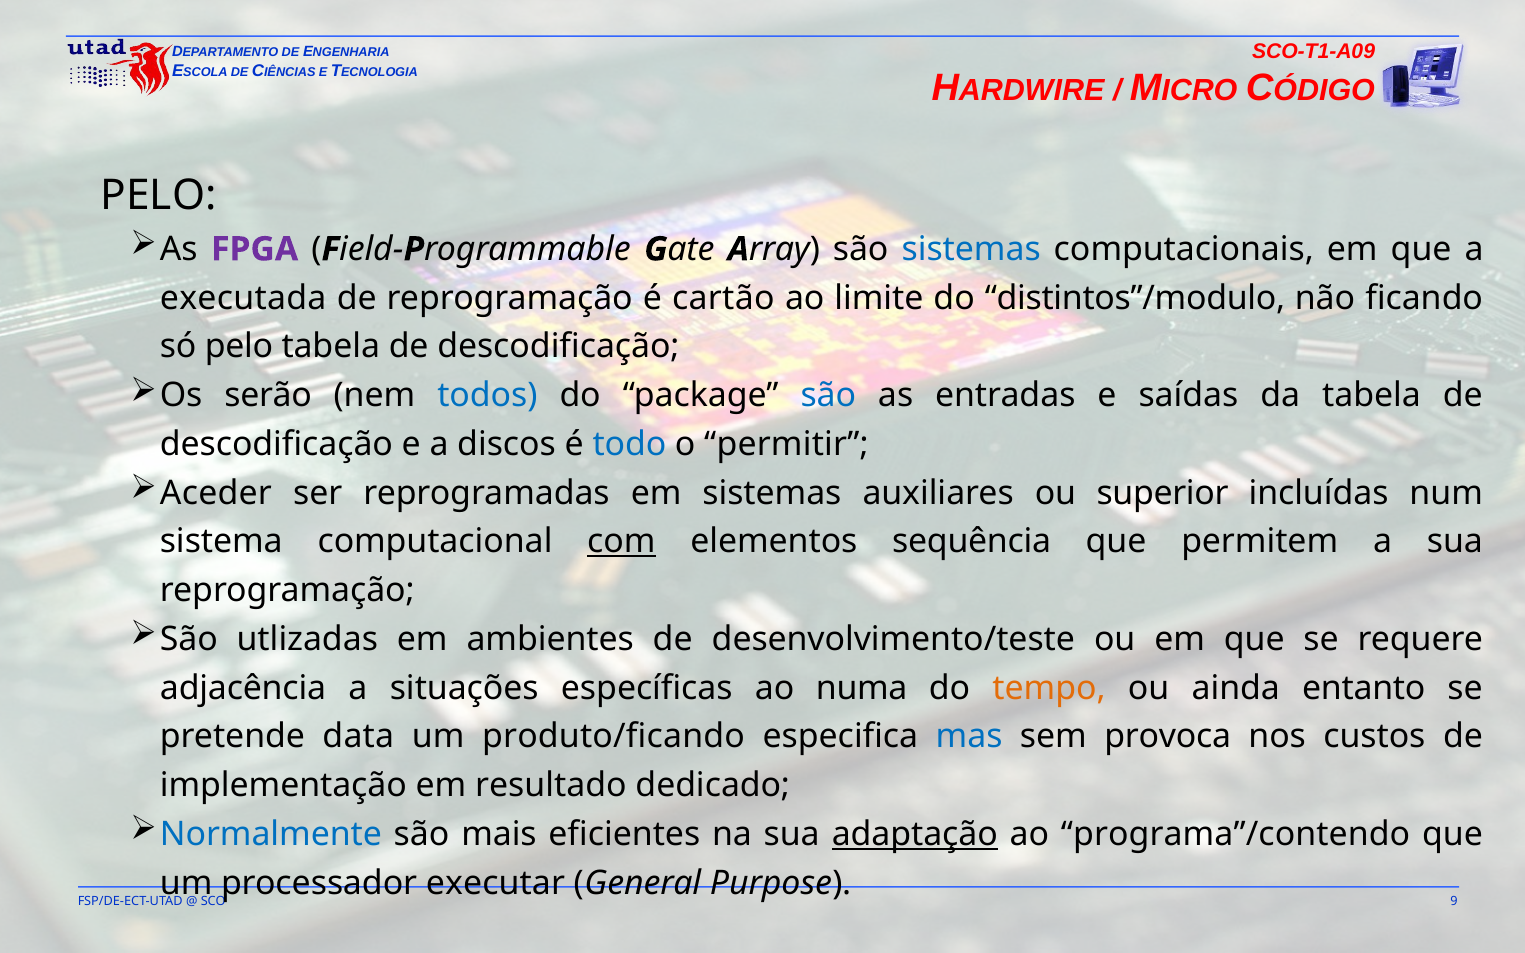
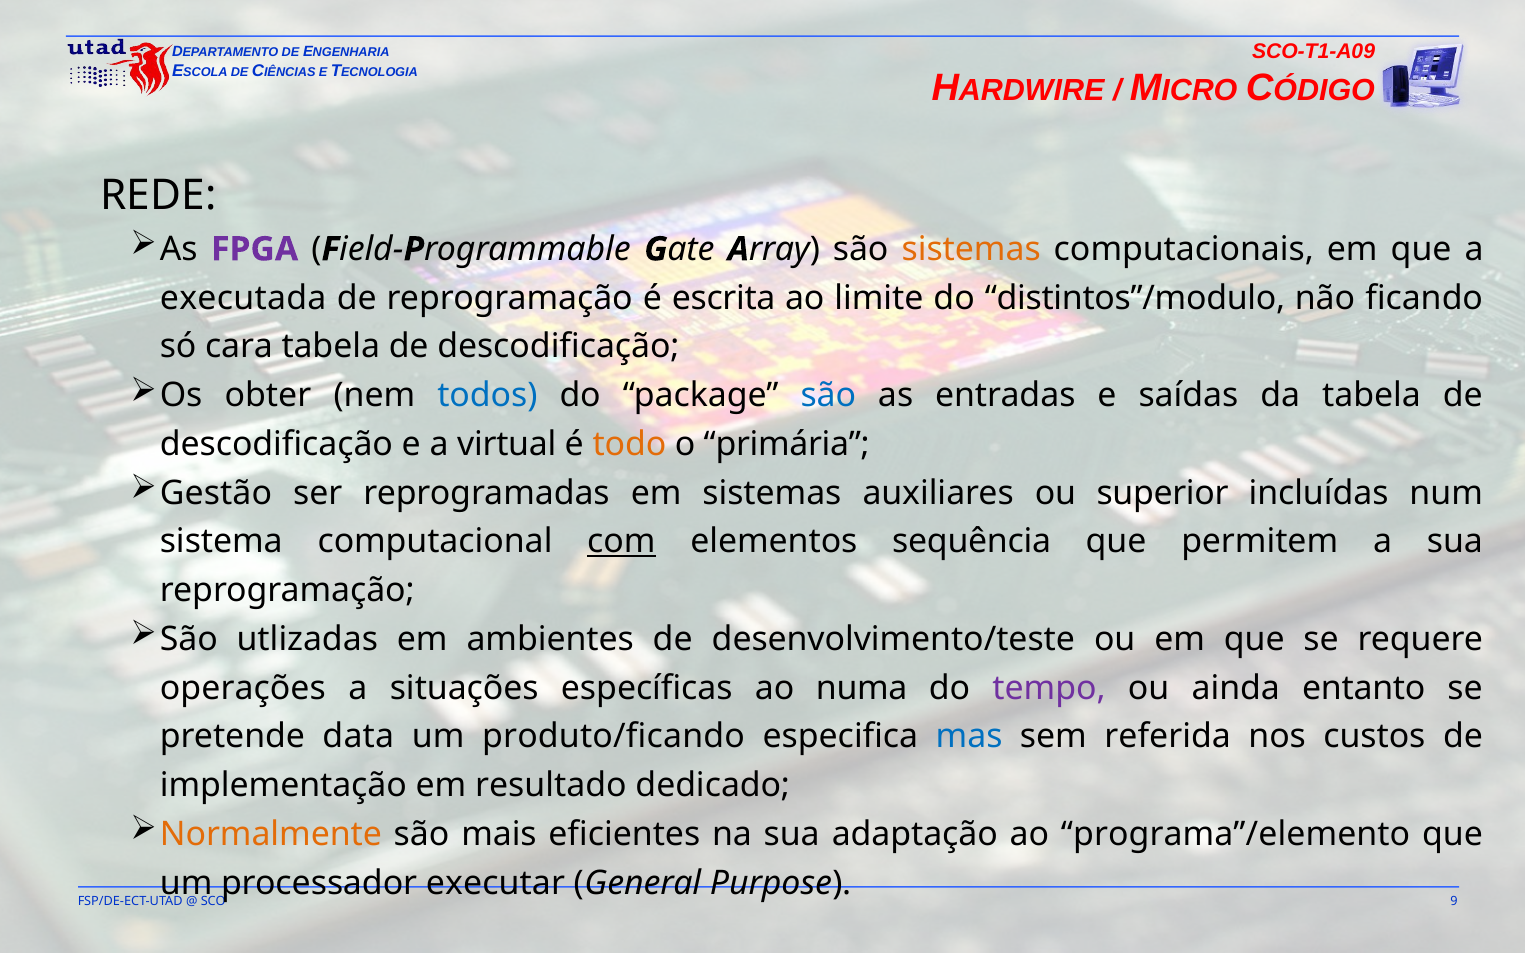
PELO at (159, 196): PELO -> REDE
sistemas at (971, 249) colour: blue -> orange
cartão: cartão -> escrita
só pelo: pelo -> cara
serão: serão -> obter
discos: discos -> virtual
todo colour: blue -> orange
permitir: permitir -> primária
Aceder: Aceder -> Gestão
adjacência: adjacência -> operações
tempo colour: orange -> purple
provoca: provoca -> referida
Normalmente colour: blue -> orange
adaptação underline: present -> none
programa”/contendo: programa”/contendo -> programa”/elemento
